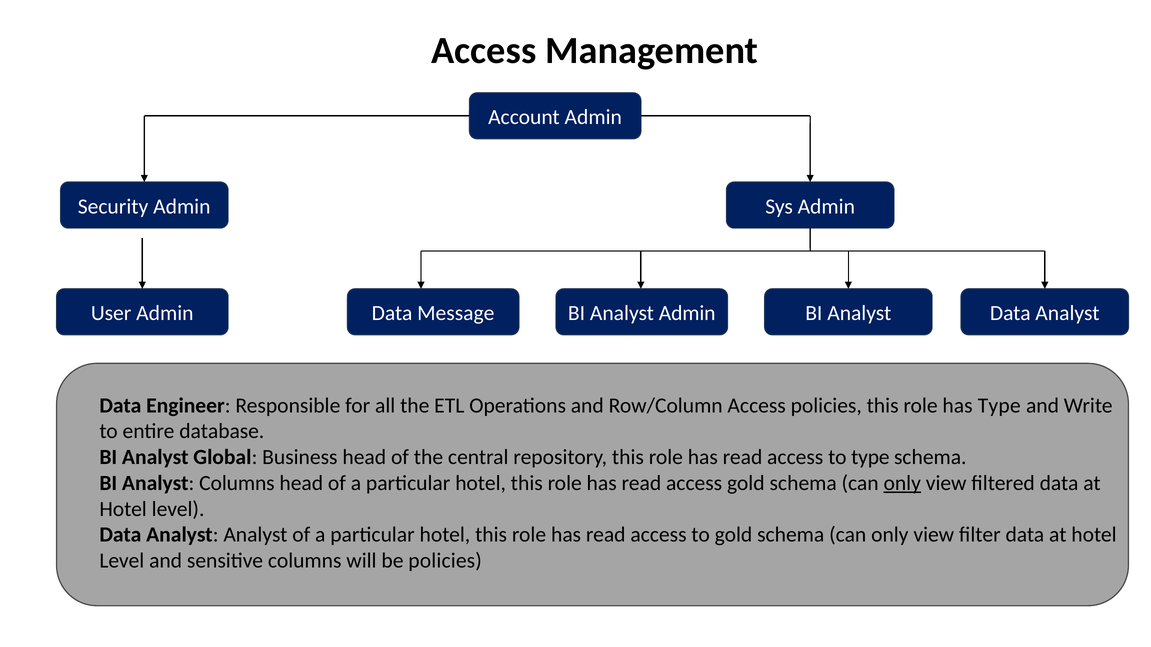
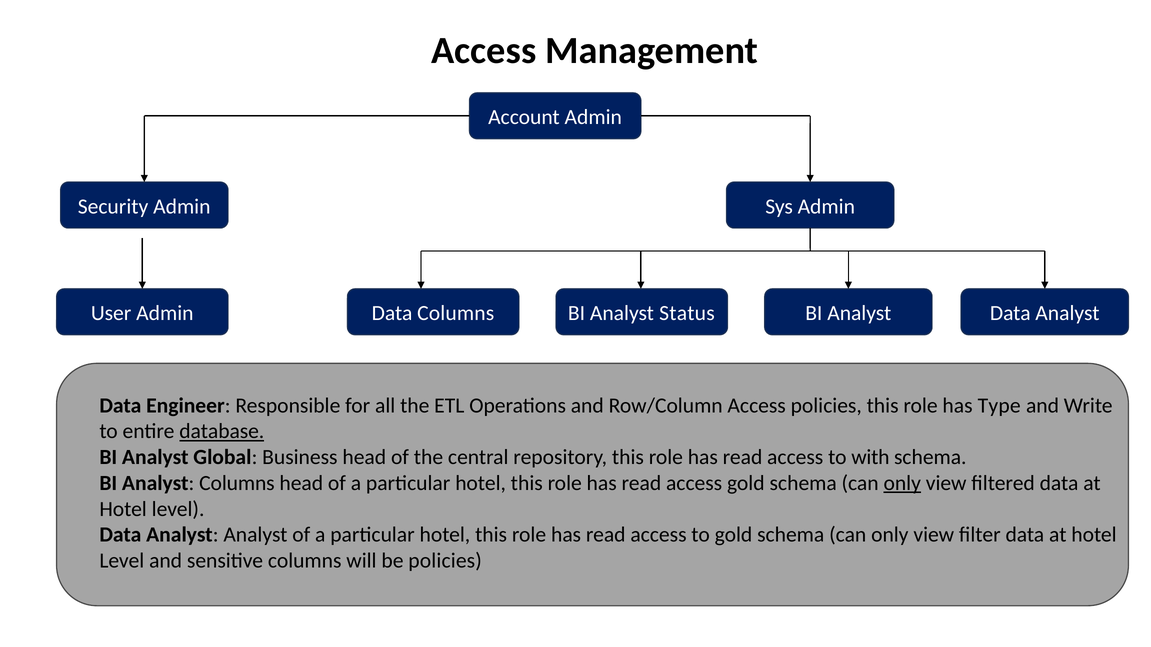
Data Message: Message -> Columns
Analyst Admin: Admin -> Status
database underline: none -> present
to type: type -> with
